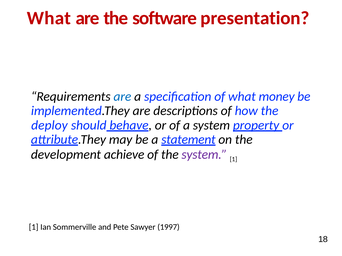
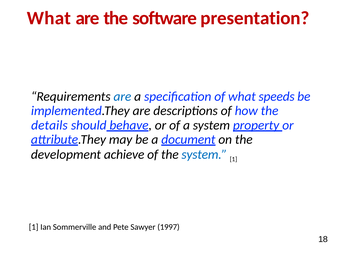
money: money -> speeds
deploy: deploy -> details
statement: statement -> document
system at (204, 155) colour: purple -> blue
